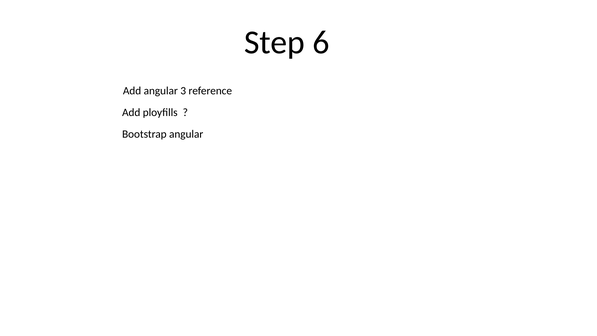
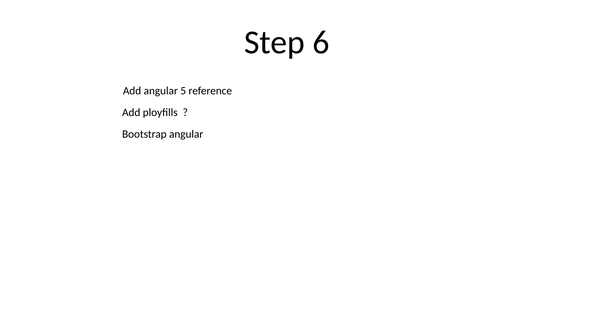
3: 3 -> 5
